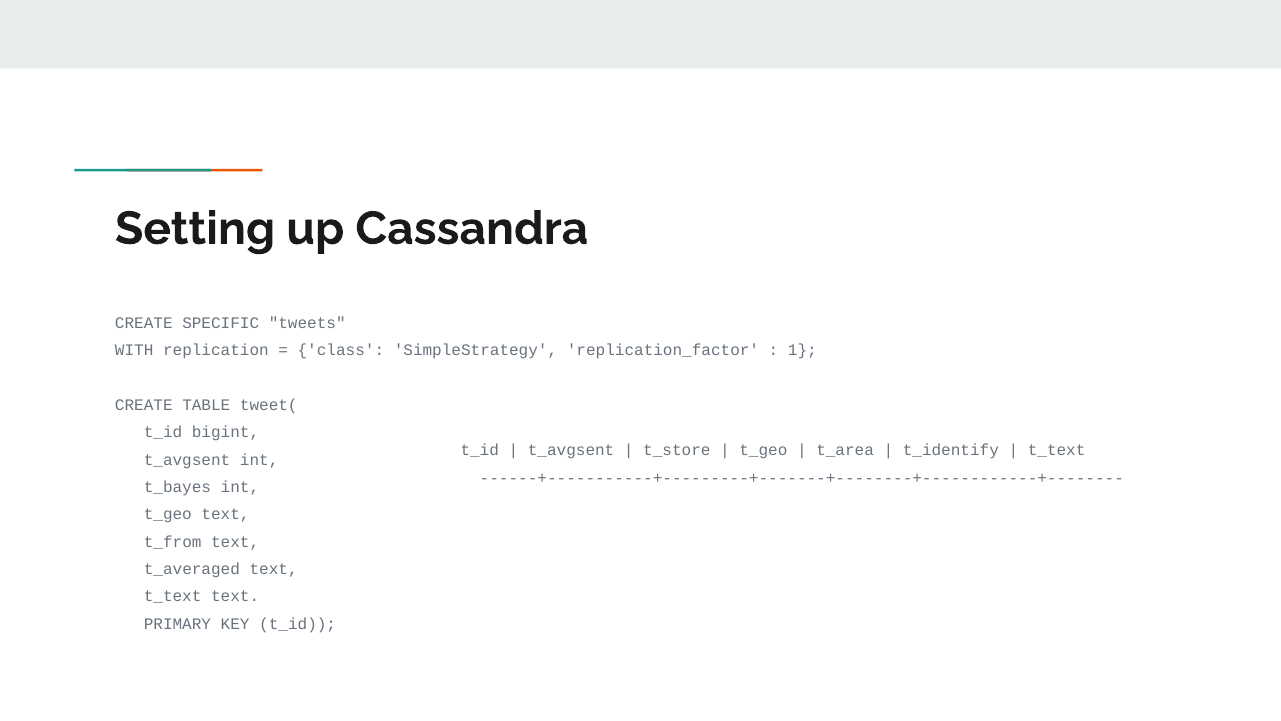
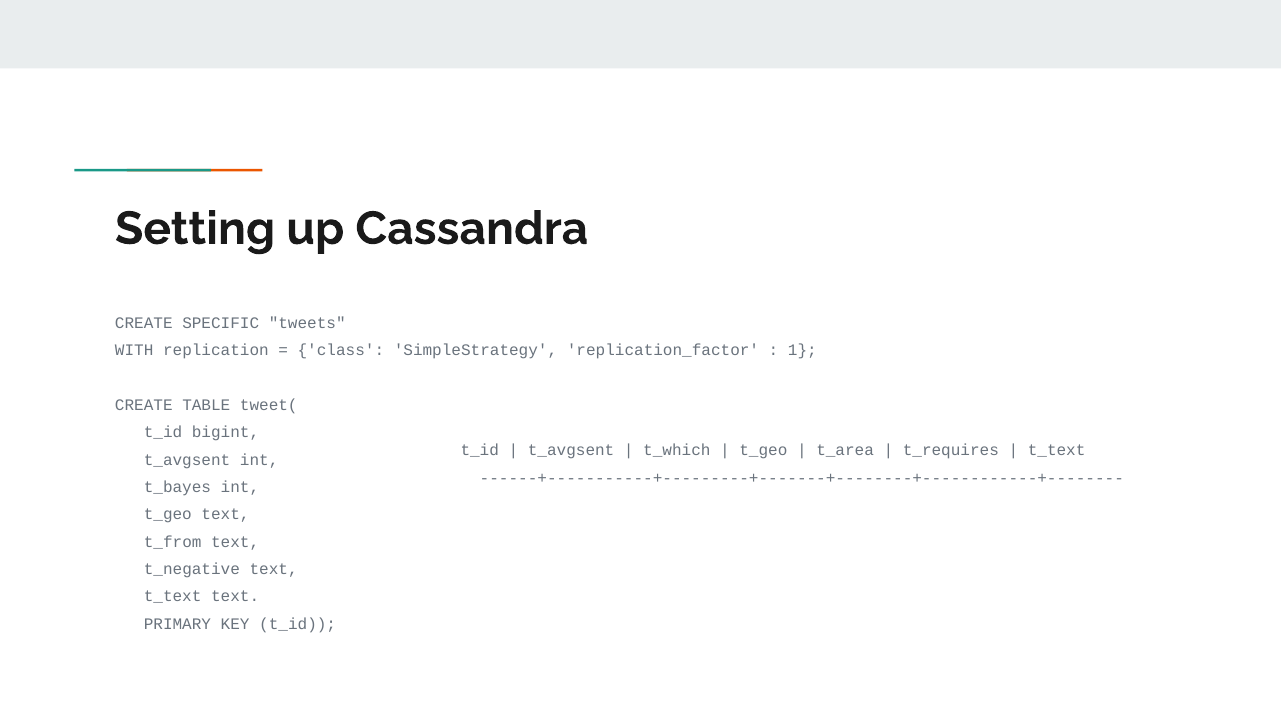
t_store: t_store -> t_which
t_identify: t_identify -> t_requires
t_averaged: t_averaged -> t_negative
